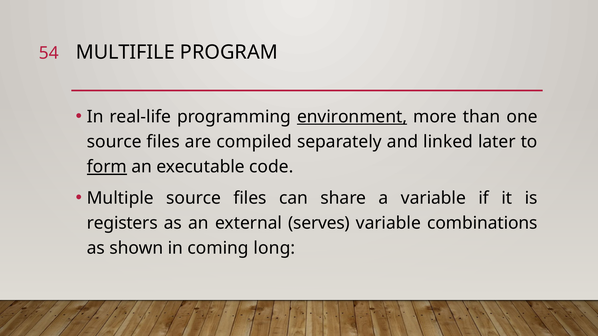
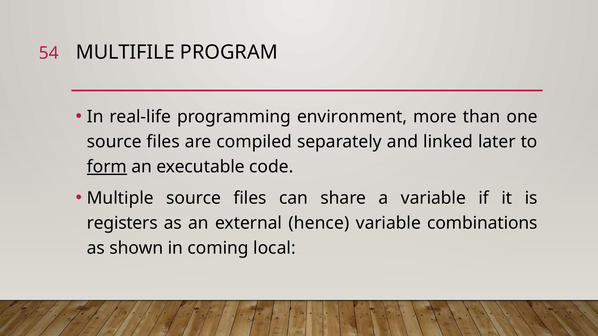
environment underline: present -> none
serves: serves -> hence
long: long -> local
